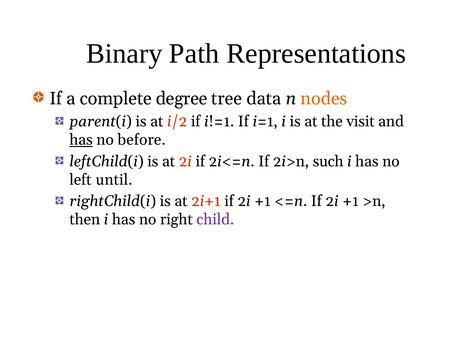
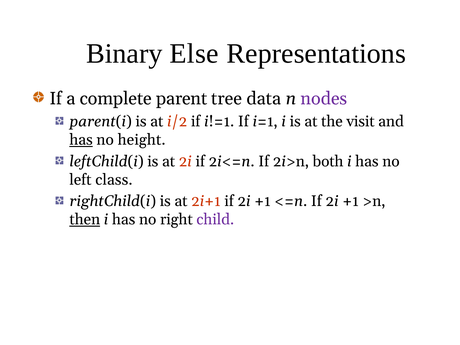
Path: Path -> Else
degree: degree -> parent
nodes colour: orange -> purple
before: before -> height
such: such -> both
until: until -> class
then underline: none -> present
